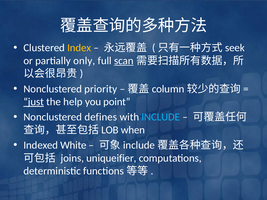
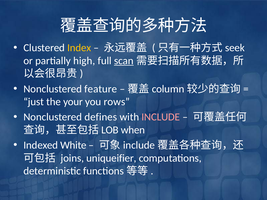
only: only -> high
priority: priority -> feature
just underline: present -> none
help: help -> your
point: point -> rows
INCLUDE colour: light blue -> pink
